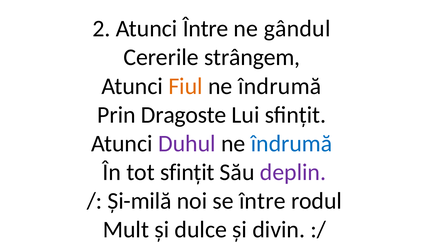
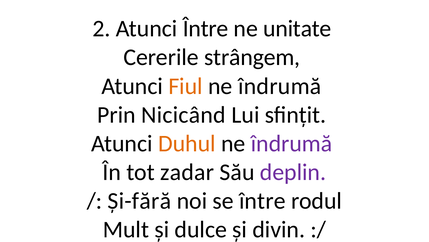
gândul: gândul -> unitate
Dragoste: Dragoste -> Nicicând
Duhul colour: purple -> orange
îndrumă at (292, 143) colour: blue -> purple
tot sfințit: sfințit -> zadar
Și-milă: Și-milă -> Și-fără
